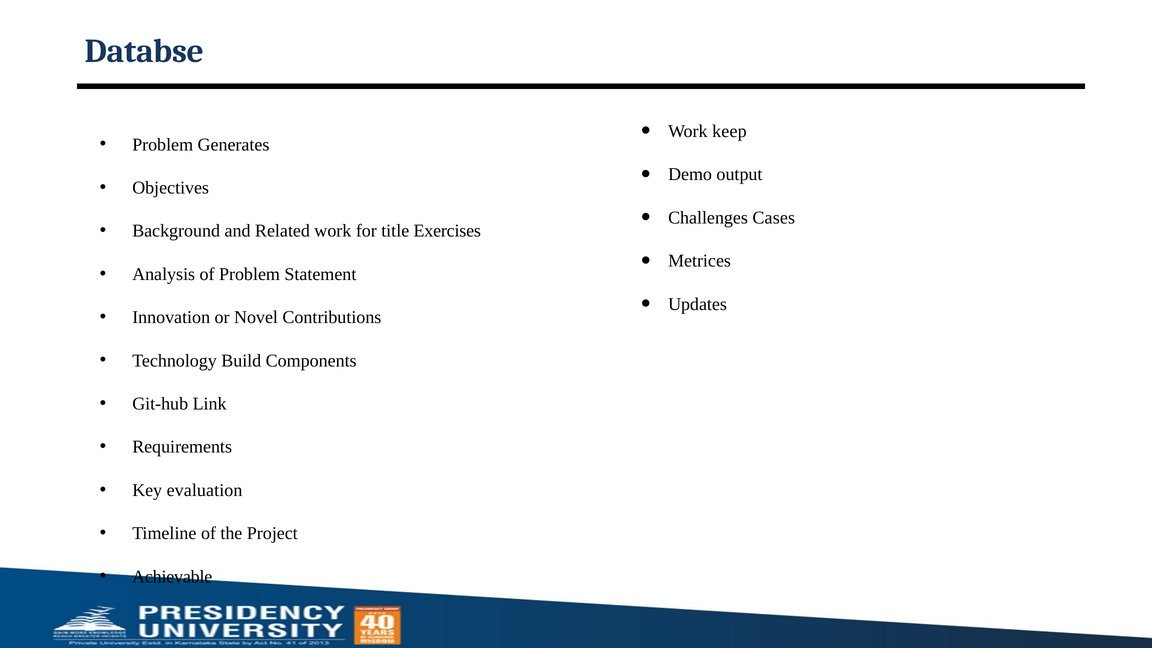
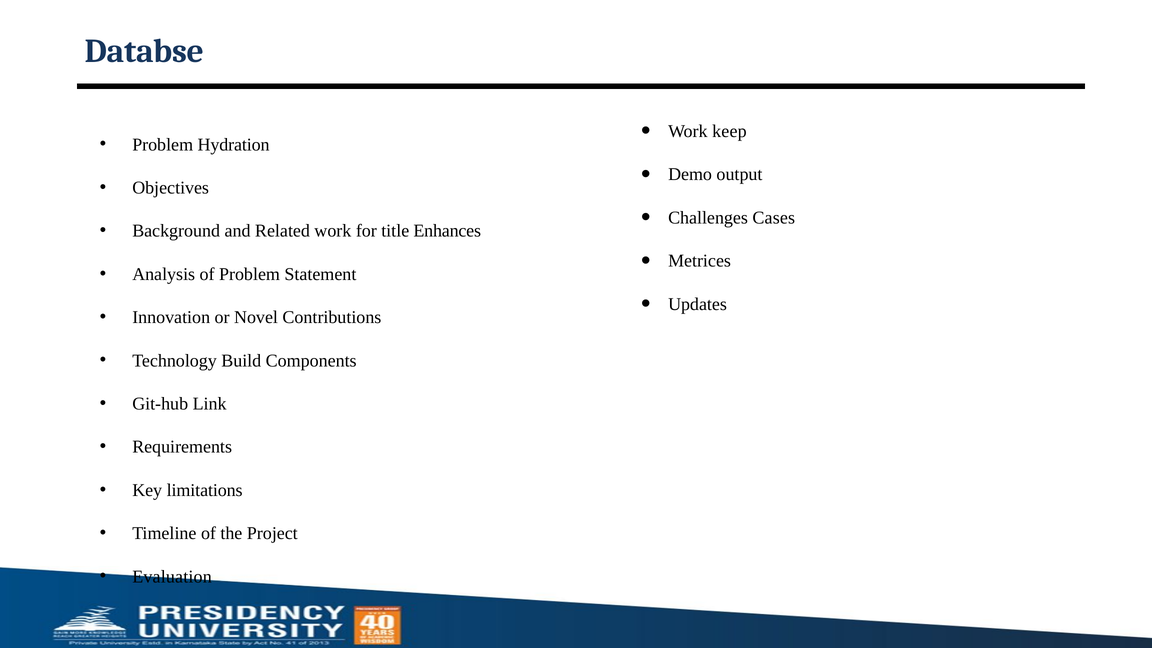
Generates: Generates -> Hydration
Exercises: Exercises -> Enhances
evaluation: evaluation -> limitations
Achievable: Achievable -> Evaluation
